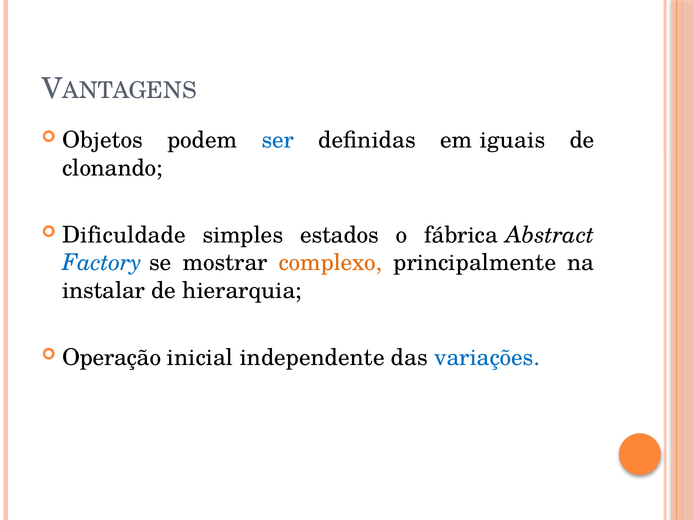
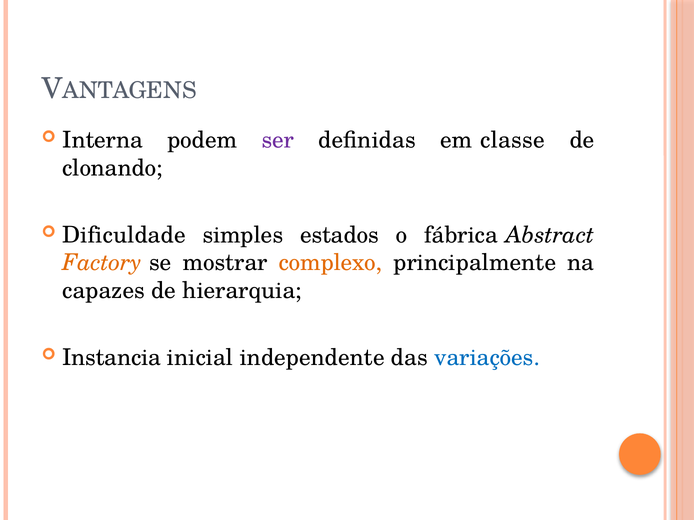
Objetos: Objetos -> Interna
ser colour: blue -> purple
iguais: iguais -> classe
Factory colour: blue -> orange
instalar: instalar -> capazes
Operação: Operação -> Instancia
